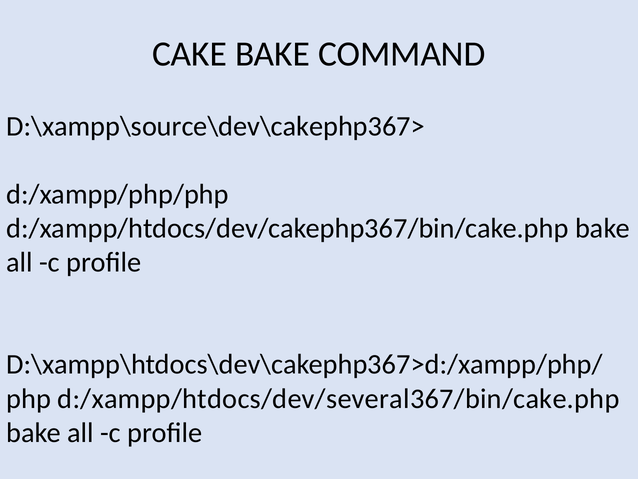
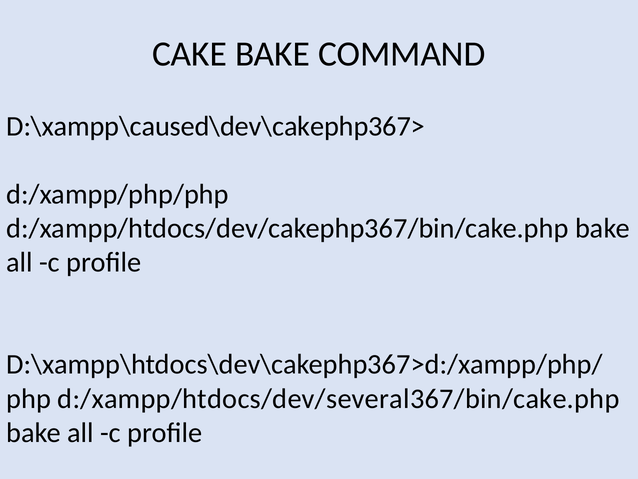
D:\xampp\source\dev\cakephp367>: D:\xampp\source\dev\cakephp367> -> D:\xampp\caused\dev\cakephp367>
